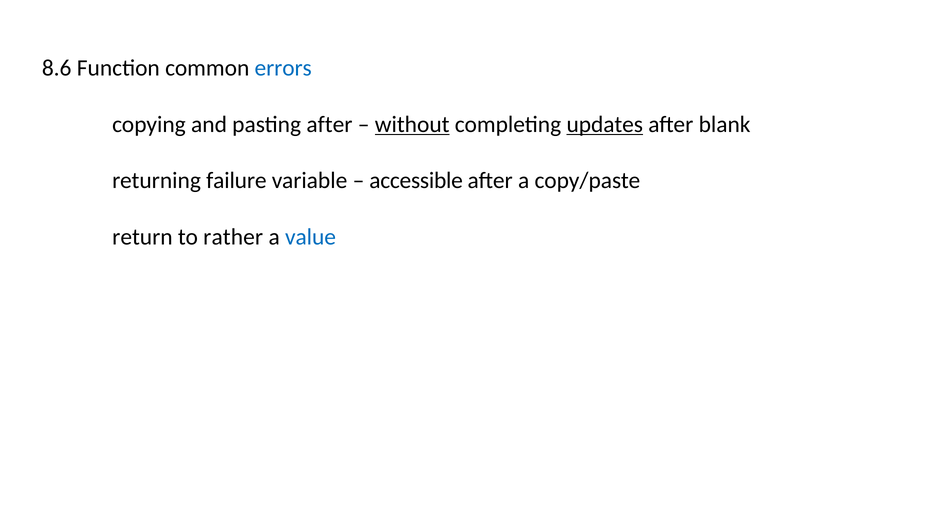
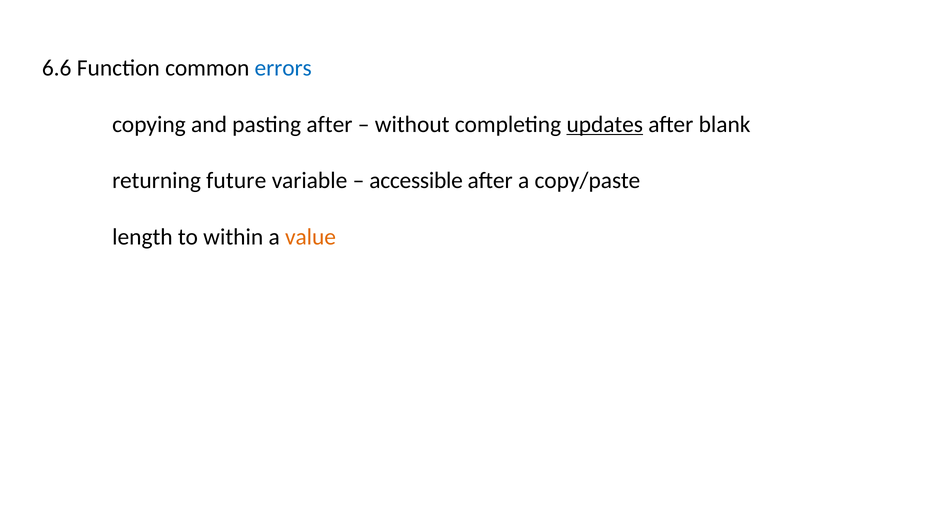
8.6: 8.6 -> 6.6
without underline: present -> none
failure: failure -> future
return: return -> length
rather: rather -> within
value colour: blue -> orange
